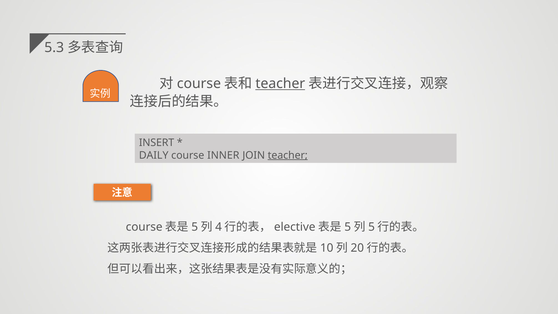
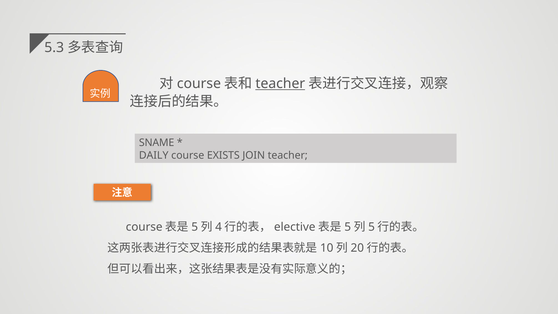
INSERT: INSERT -> SNAME
INNER: INNER -> EXISTS
teacher at (288, 155) underline: present -> none
